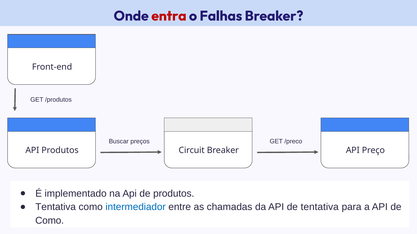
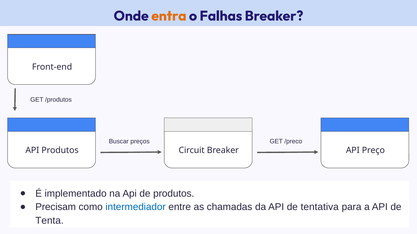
entra colour: red -> orange
Tentativa at (56, 208): Tentativa -> Precisam
Como at (50, 221): Como -> Tenta
